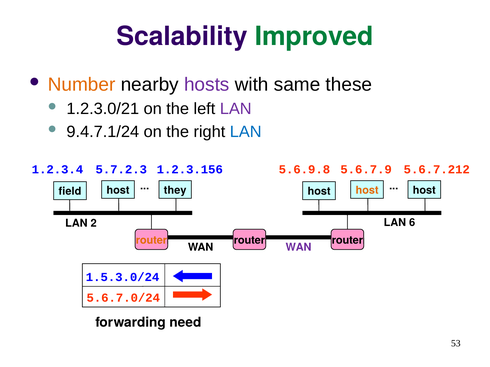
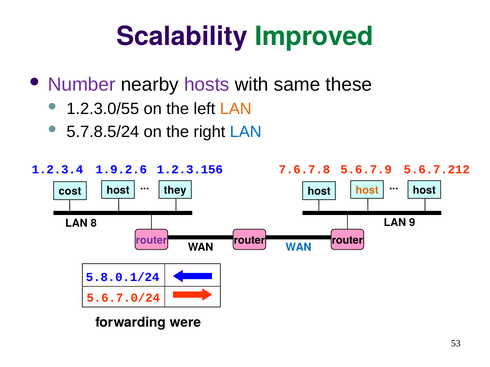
Number colour: orange -> purple
1.2.3.0/21: 1.2.3.0/21 -> 1.2.3.0/55
LAN at (236, 109) colour: purple -> orange
9.4.7.1/24: 9.4.7.1/24 -> 5.7.8.5/24
5.7.2.3: 5.7.2.3 -> 1.9.2.6
5.6.9.8: 5.6.9.8 -> 7.6.7.8
field: field -> cost
6: 6 -> 9
2: 2 -> 8
router at (151, 240) colour: orange -> purple
WAN at (299, 247) colour: purple -> blue
1.5.3.0/24: 1.5.3.0/24 -> 5.8.0.1/24
need: need -> were
